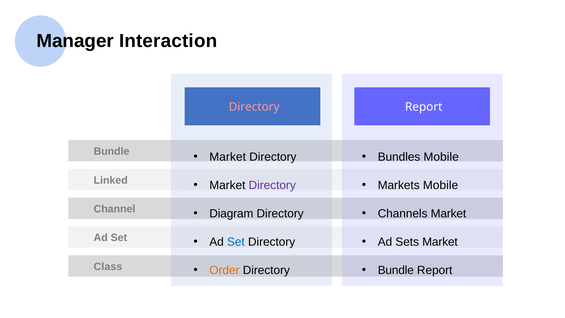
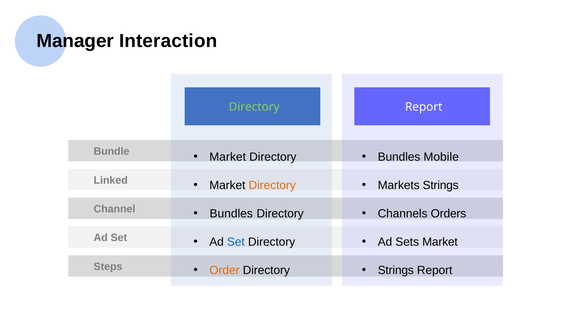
Directory at (254, 107) colour: pink -> light green
Directory at (272, 185) colour: purple -> orange
Markets Mobile: Mobile -> Strings
Channels Market: Market -> Orders
Diagram at (231, 214): Diagram -> Bundles
Class: Class -> Steps
Bundle at (396, 270): Bundle -> Strings
